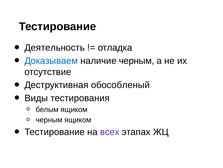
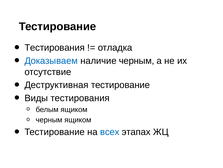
Деятельность at (55, 47): Деятельность -> Тестирования
Деструктивная обособленый: обособленый -> тестирование
всех colour: purple -> blue
